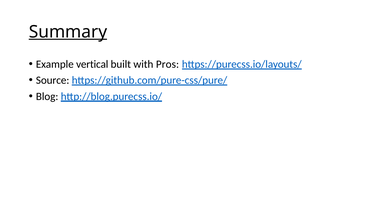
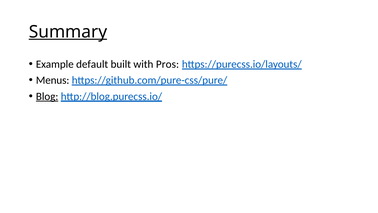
vertical: vertical -> default
Source: Source -> Menus
Blog underline: none -> present
